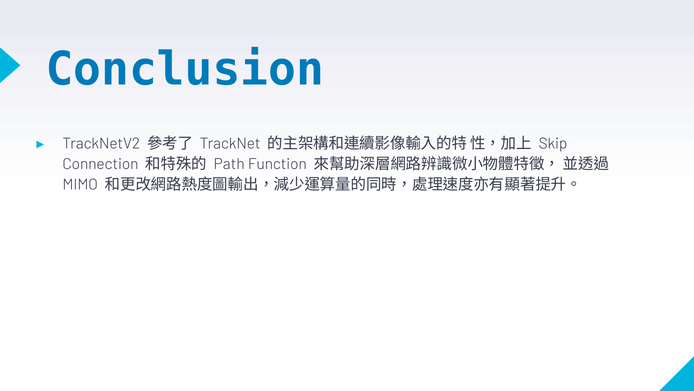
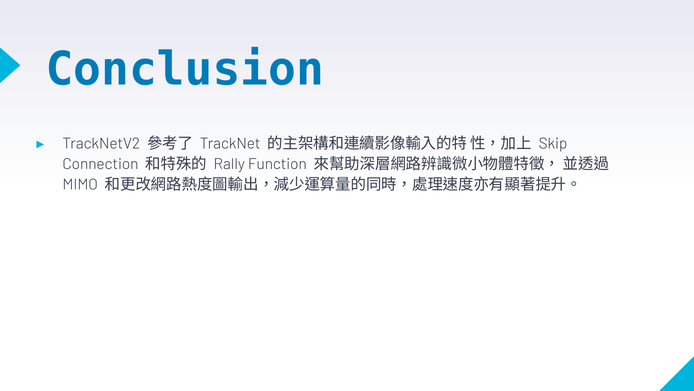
Path: Path -> Rally
